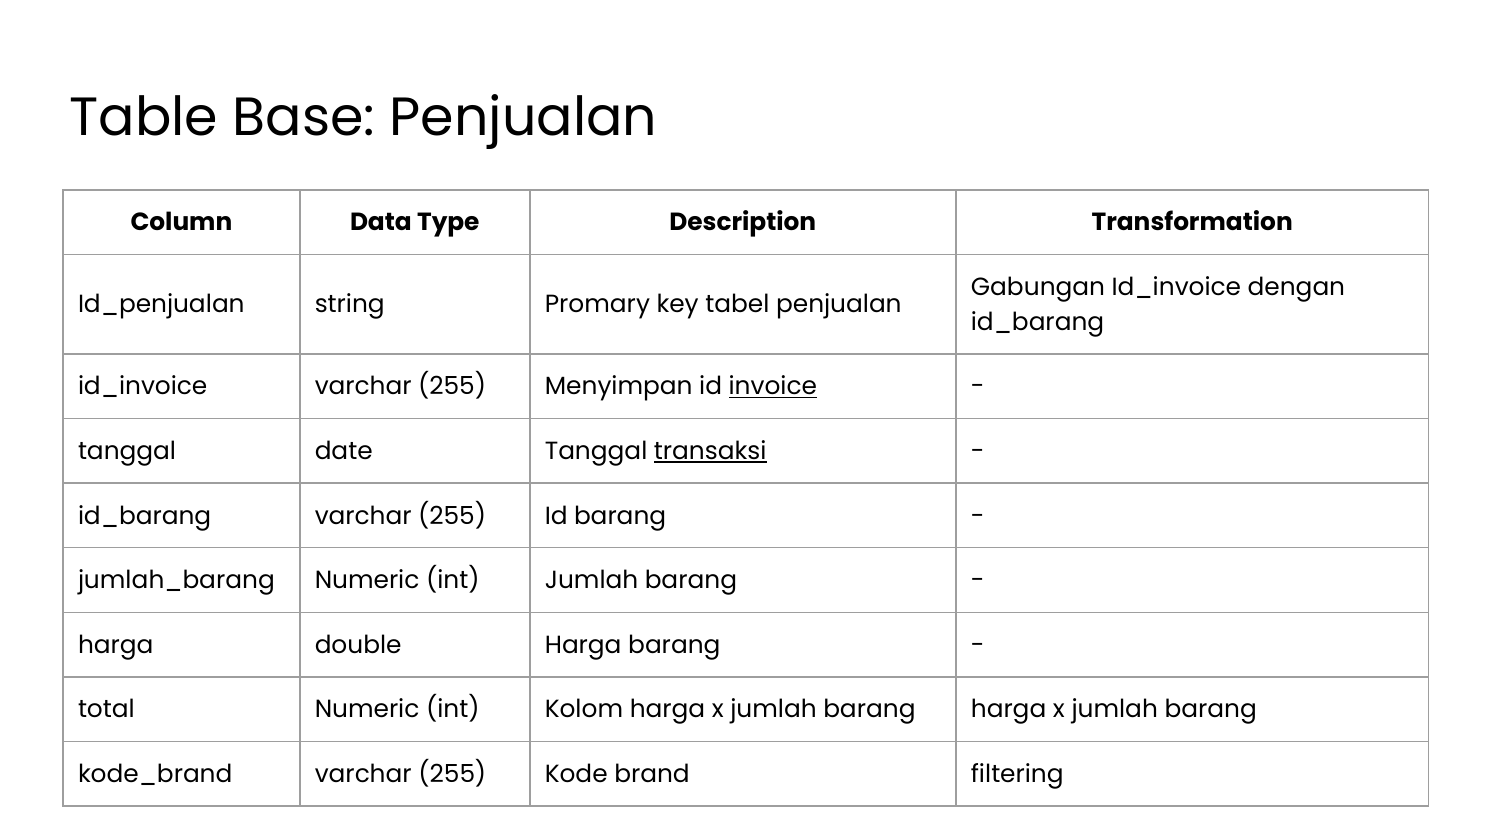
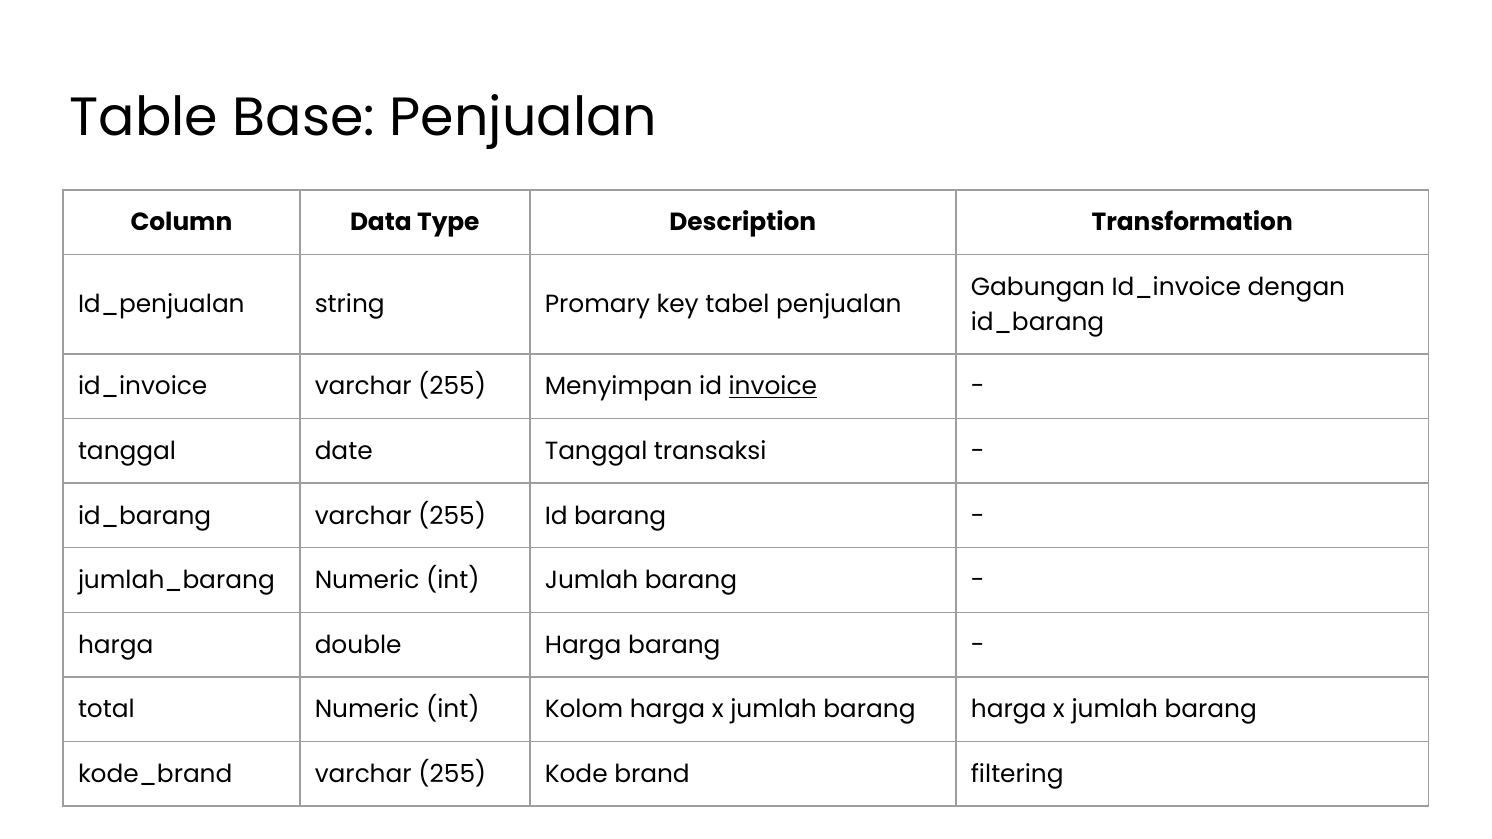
transaksi underline: present -> none
